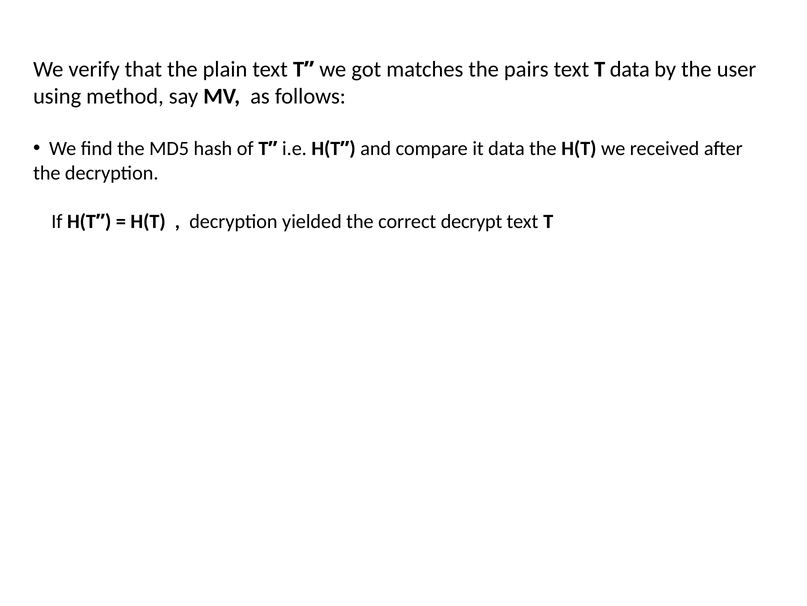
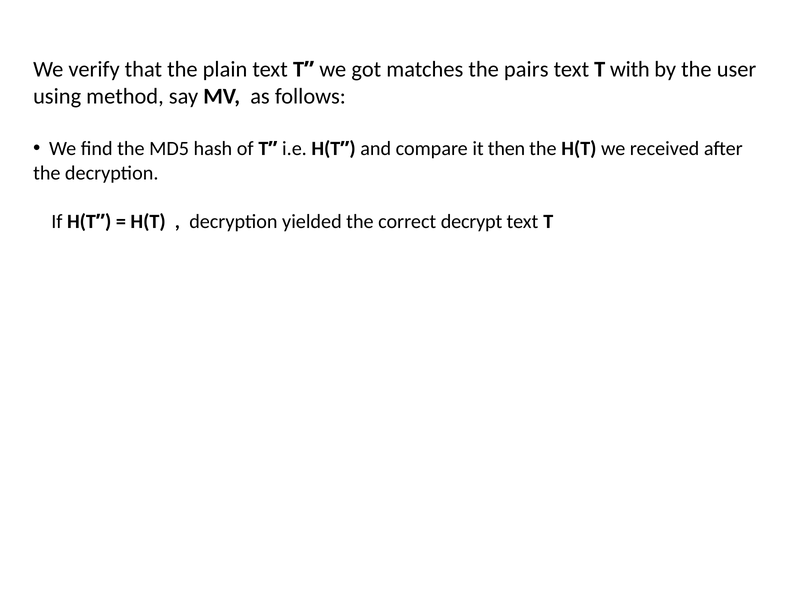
T data: data -> with
it data: data -> then
